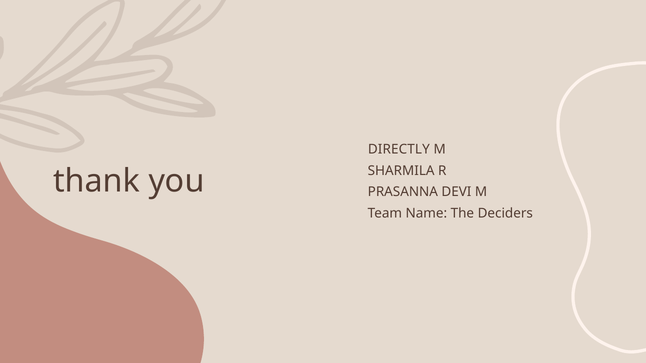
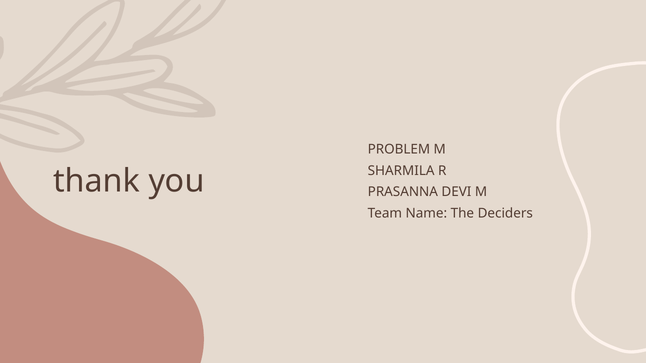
DIRECTLY: DIRECTLY -> PROBLEM
